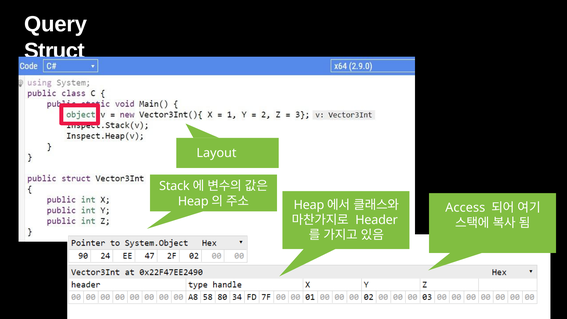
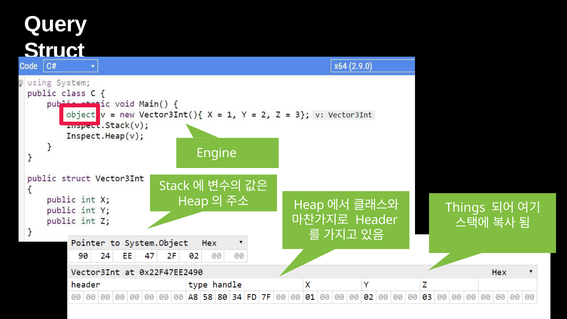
Layout: Layout -> Engine
Access: Access -> Things
